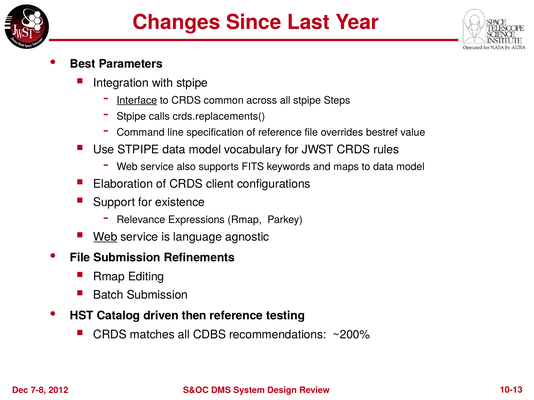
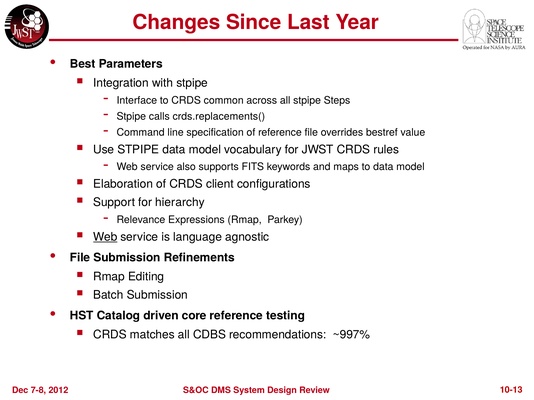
Interface underline: present -> none
existence: existence -> hierarchy
then: then -> core
~200%: ~200% -> ~997%
